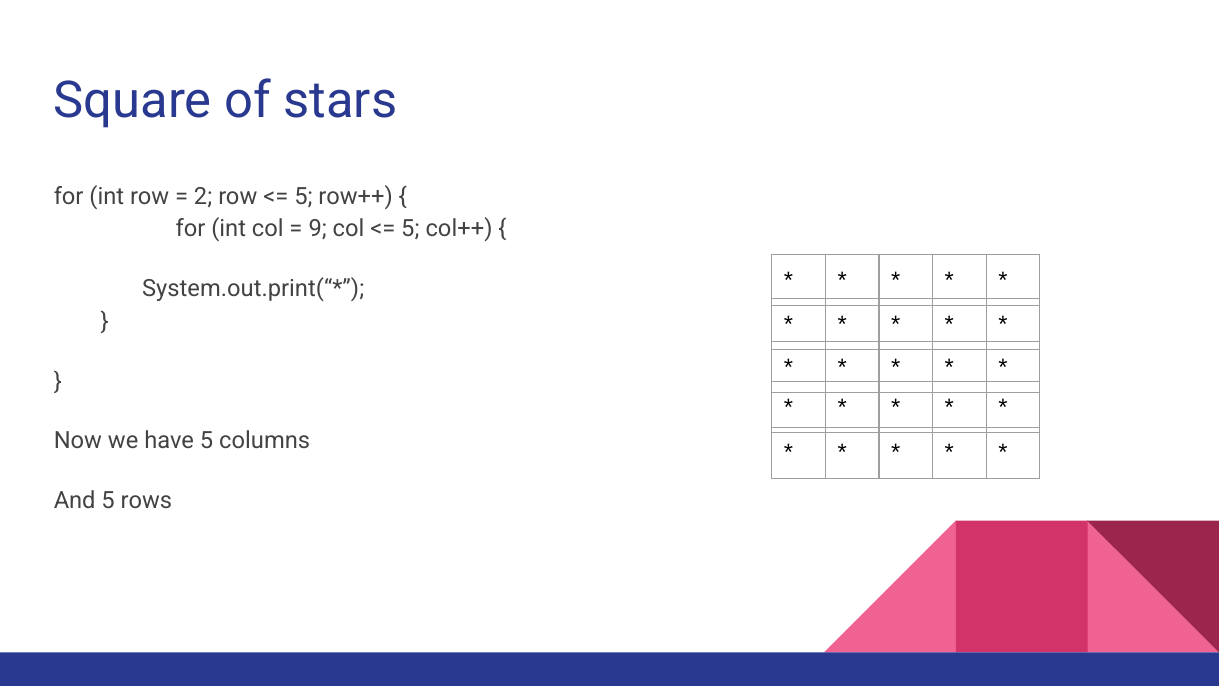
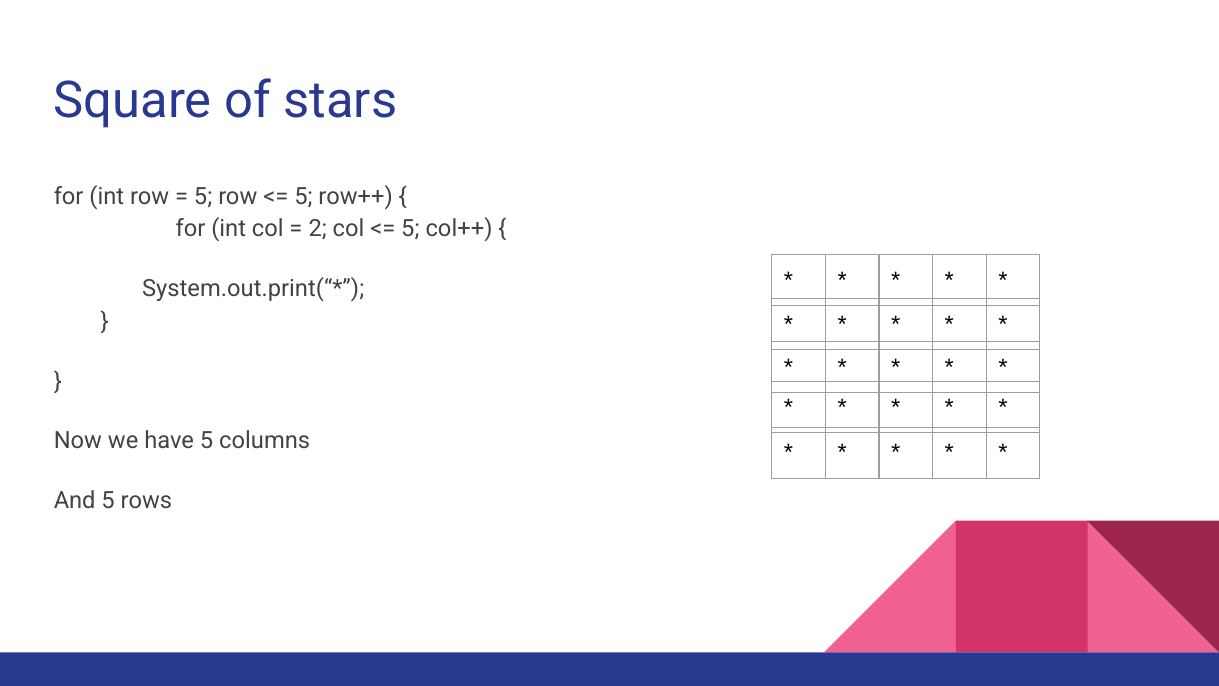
2 at (203, 196): 2 -> 5
9: 9 -> 2
